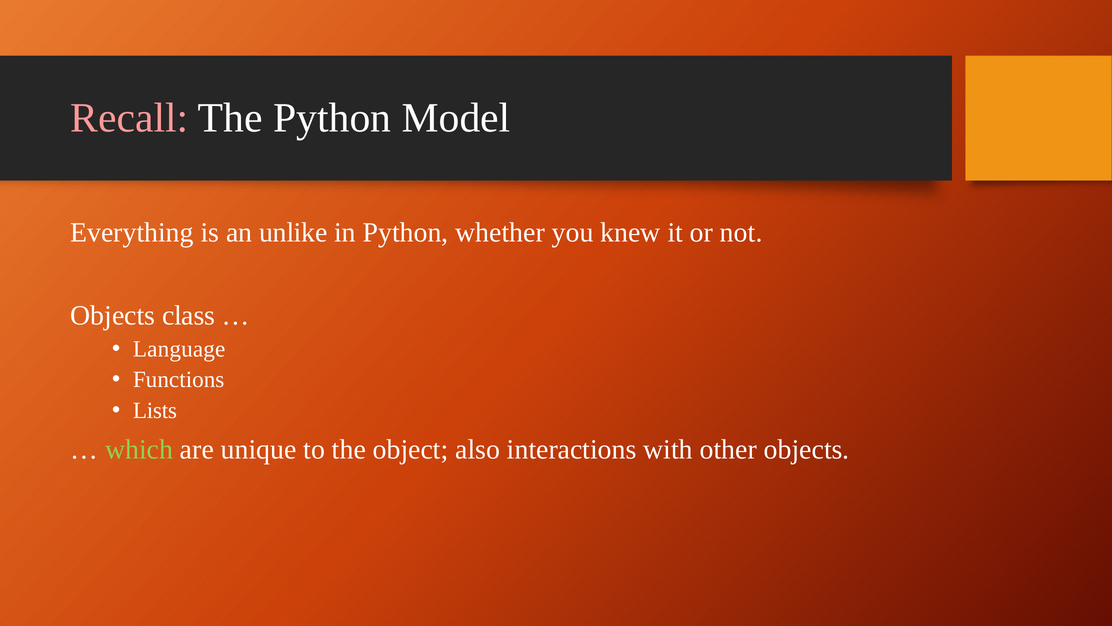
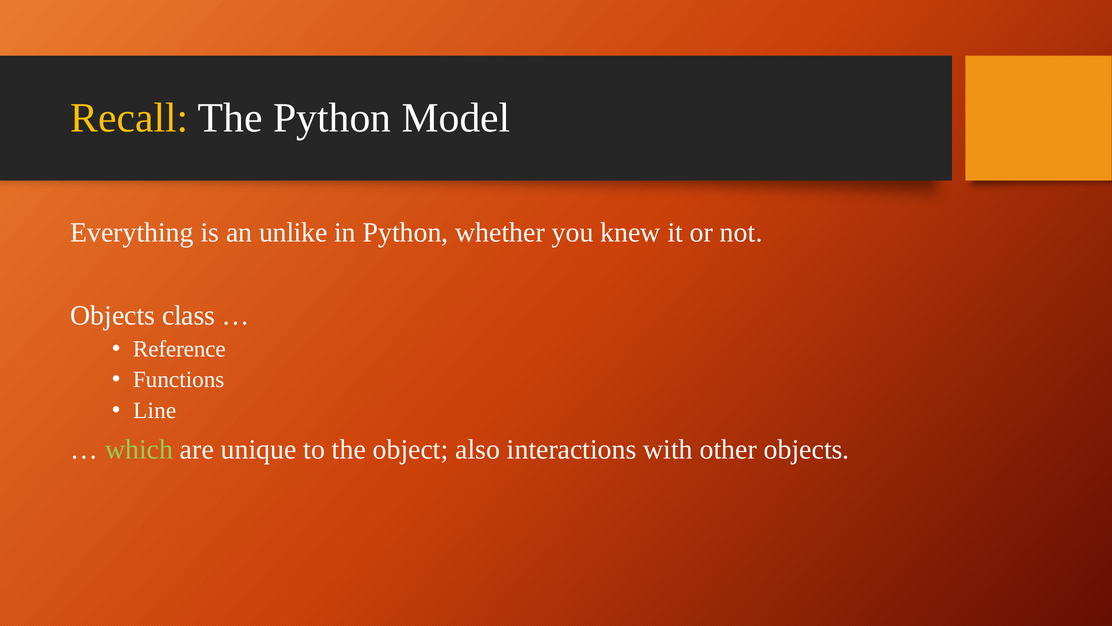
Recall colour: pink -> yellow
Language: Language -> Reference
Lists: Lists -> Line
